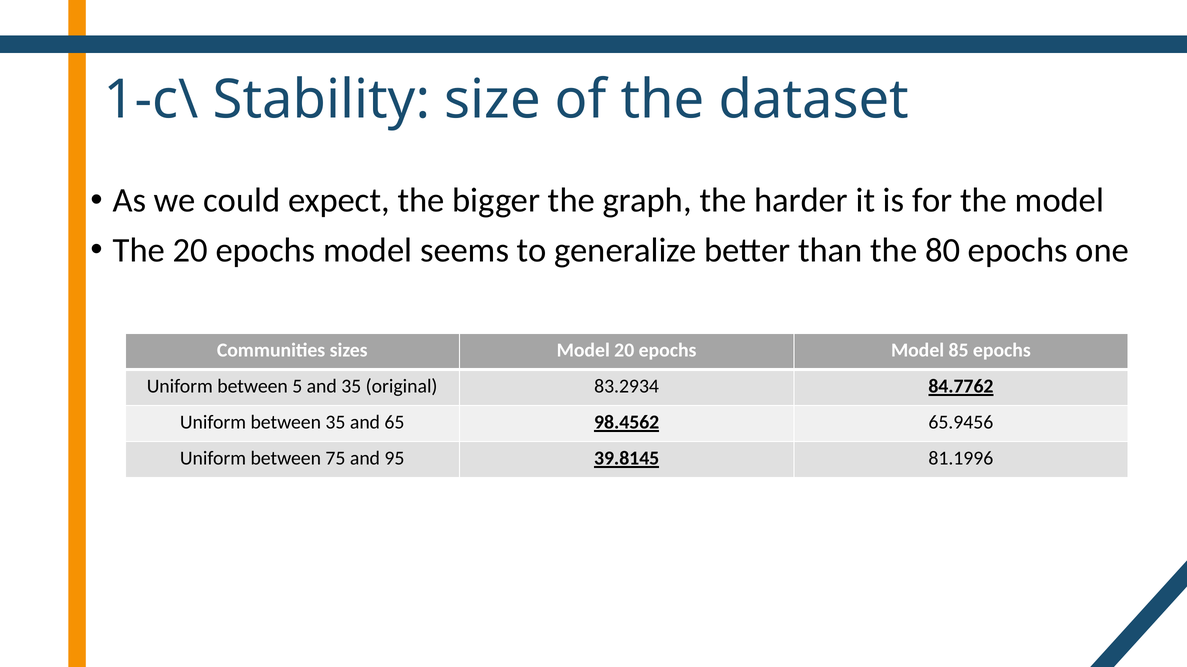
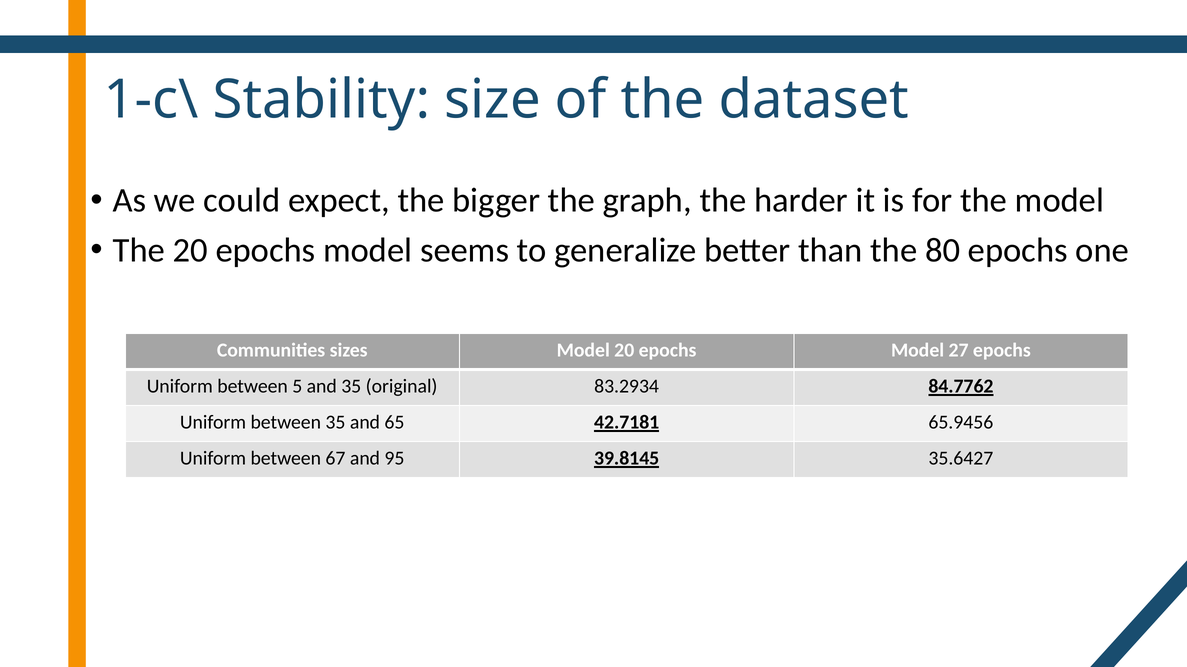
85: 85 -> 27
98.4562: 98.4562 -> 42.7181
75: 75 -> 67
81.1996: 81.1996 -> 35.6427
